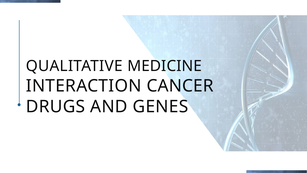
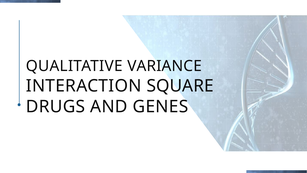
MEDICINE: MEDICINE -> VARIANCE
CANCER: CANCER -> SQUARE
